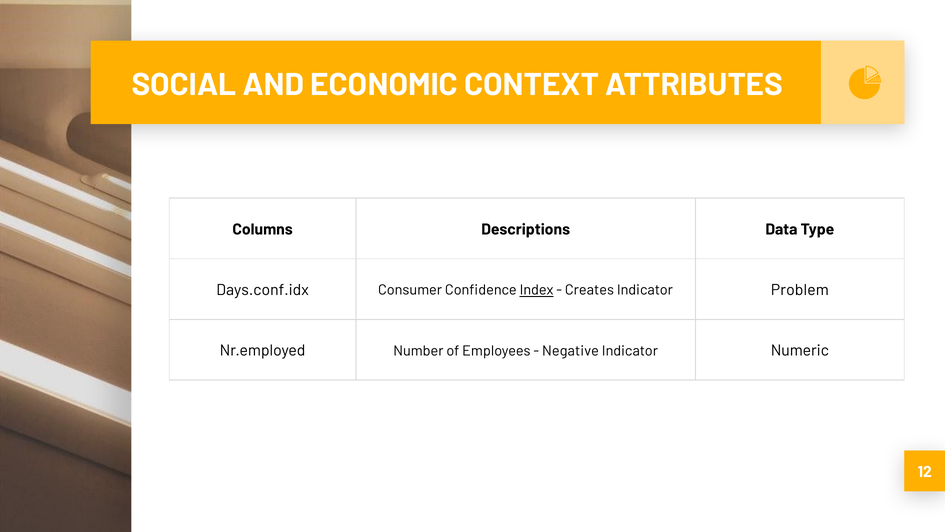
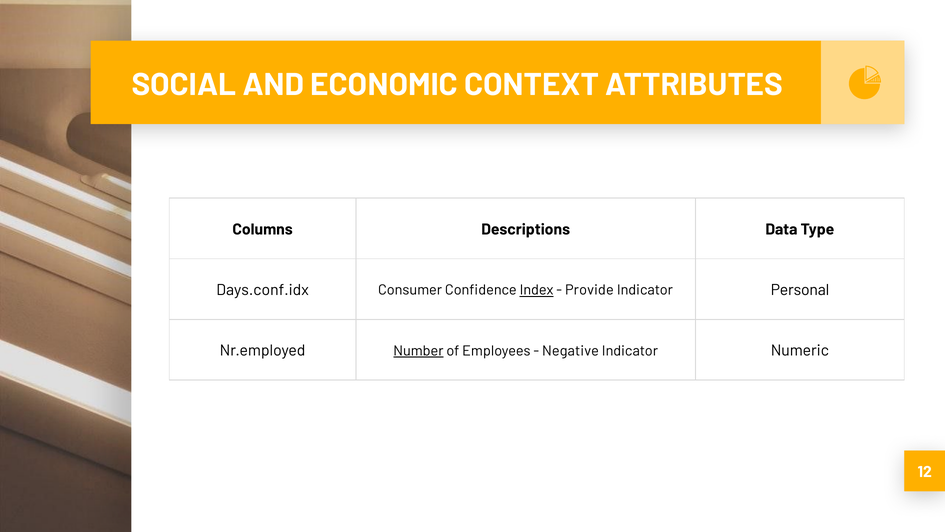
Creates: Creates -> Provide
Problem: Problem -> Personal
Number underline: none -> present
